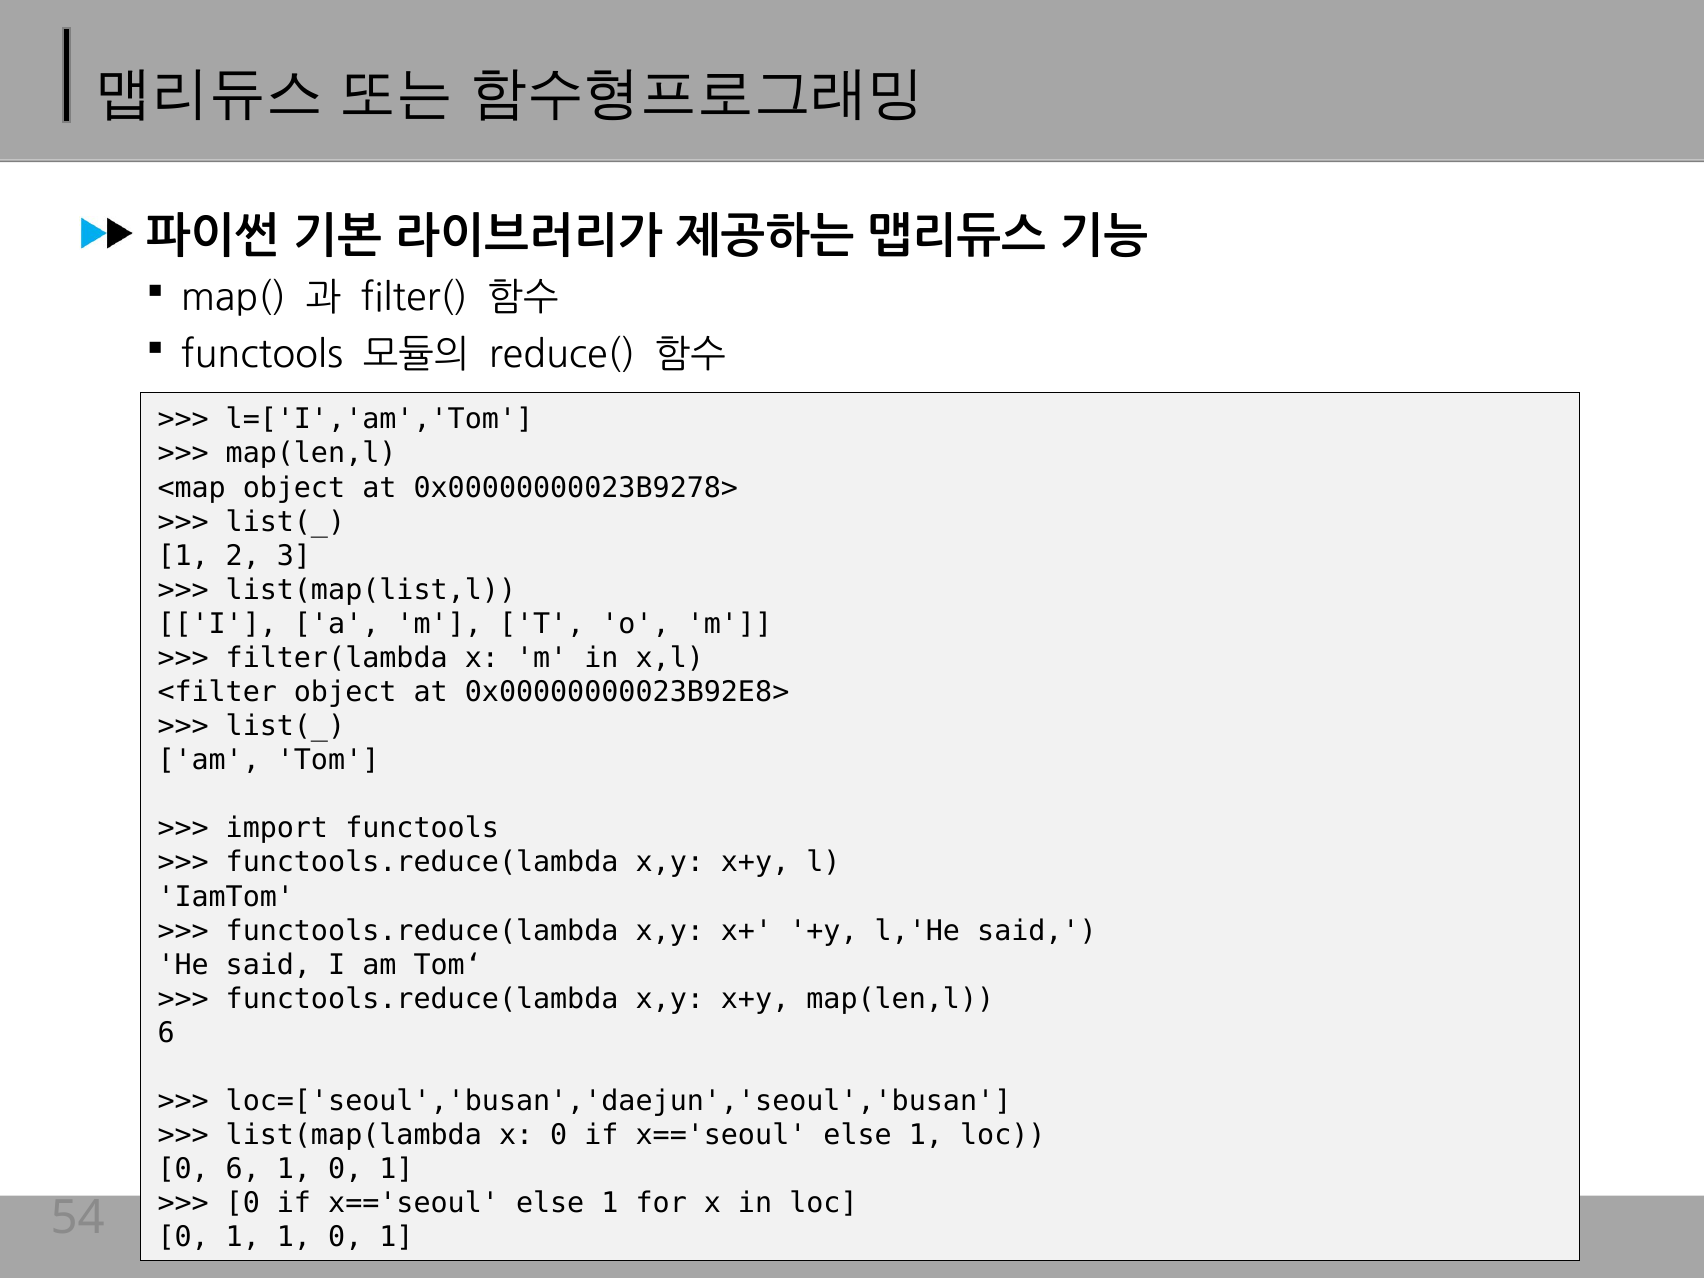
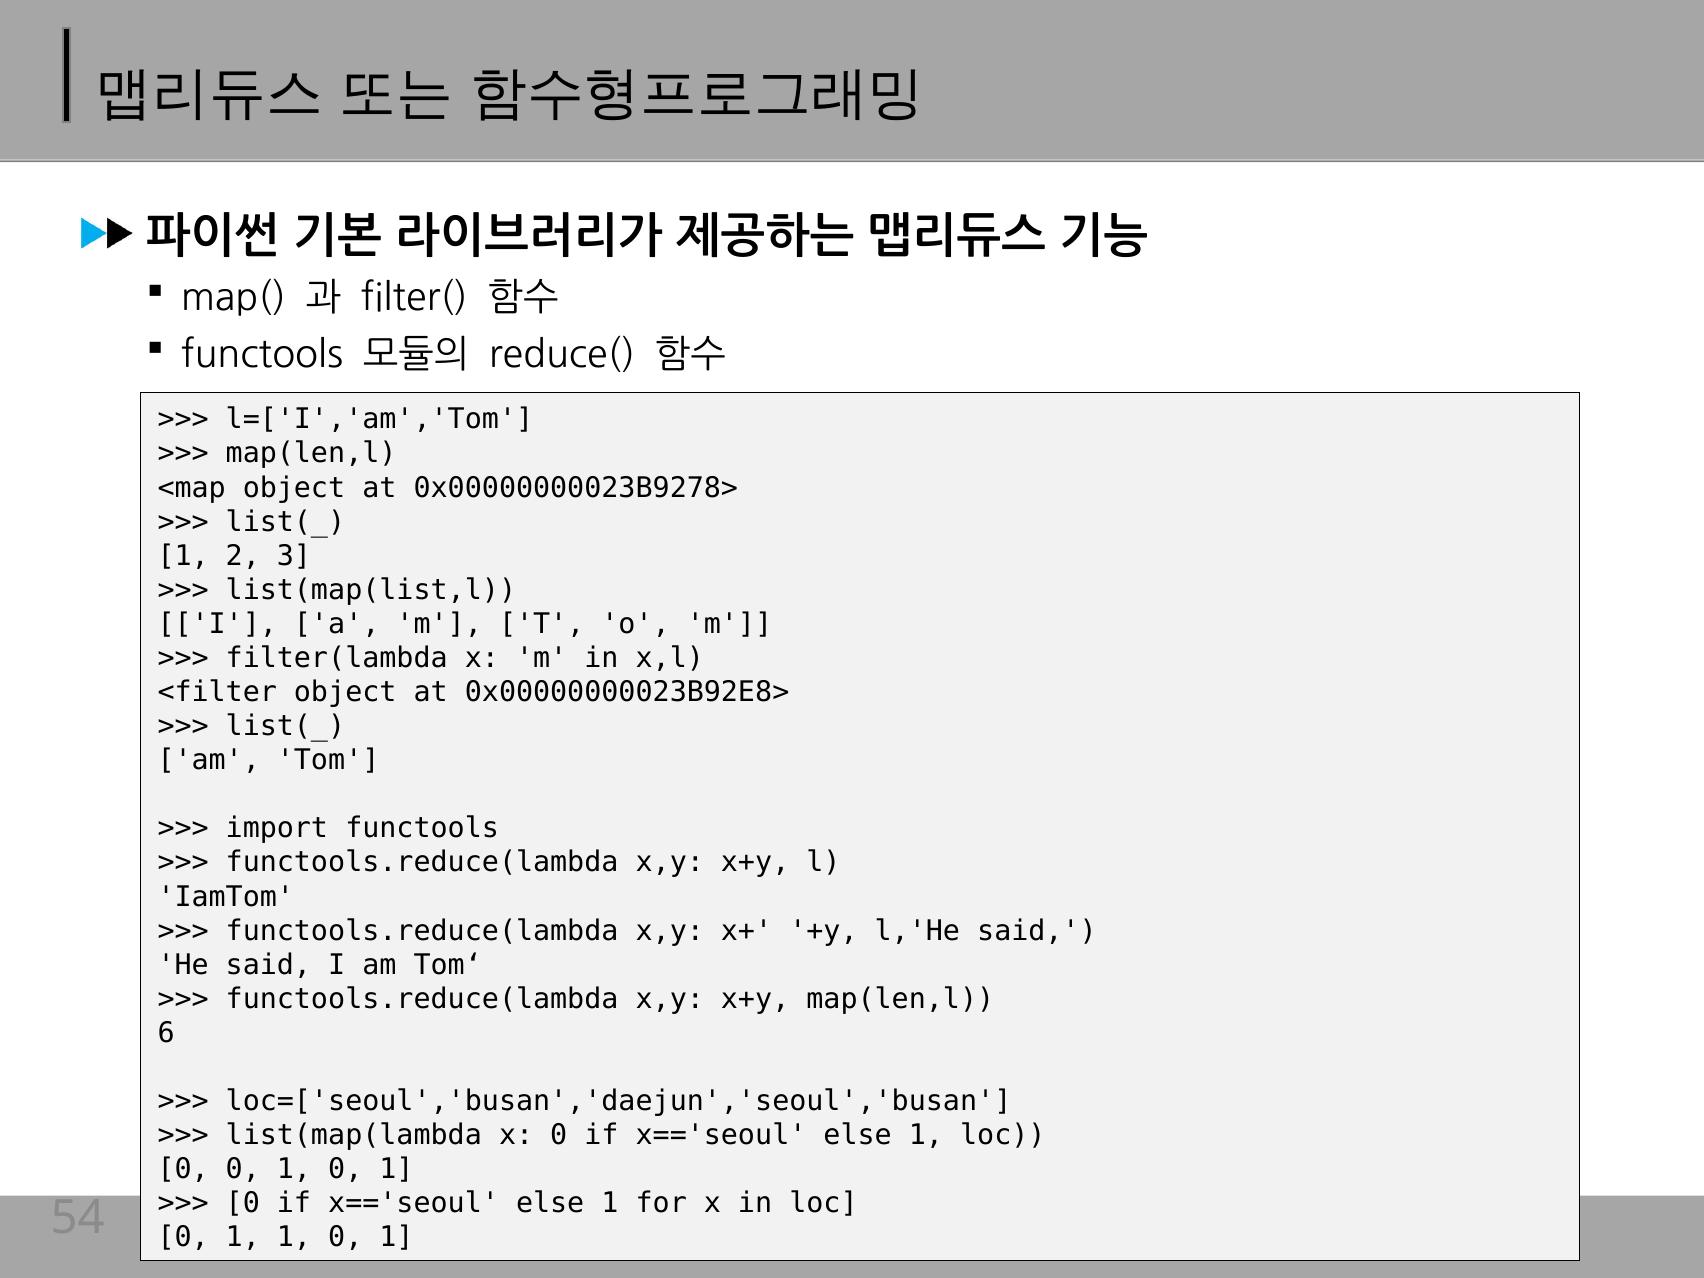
0 6: 6 -> 0
